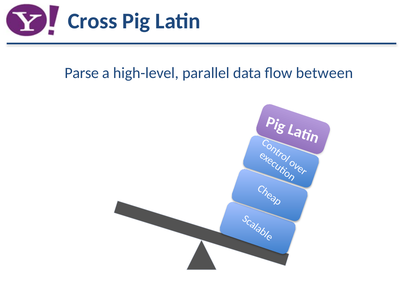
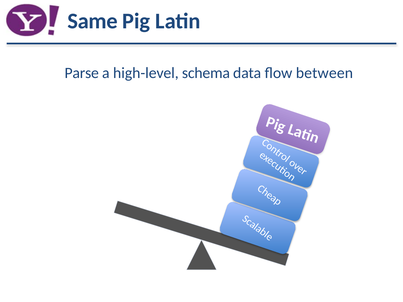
Cross: Cross -> Same
parallel: parallel -> schema
